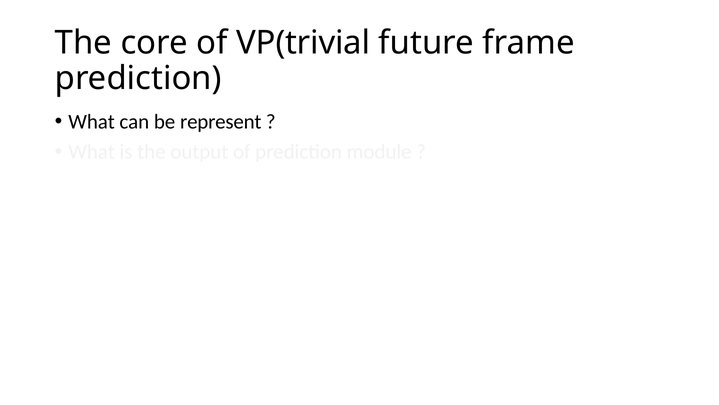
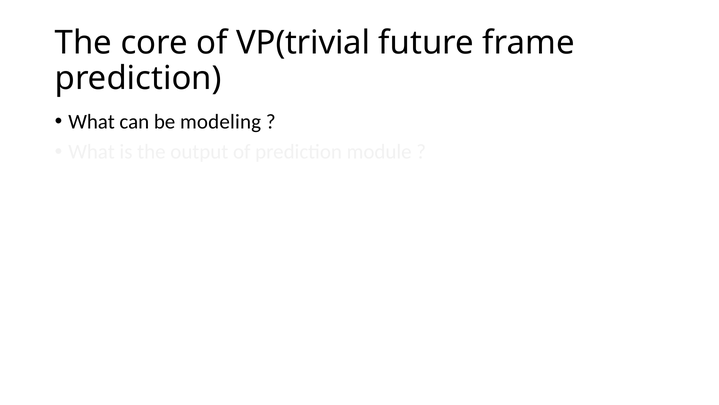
represent: represent -> modeling
